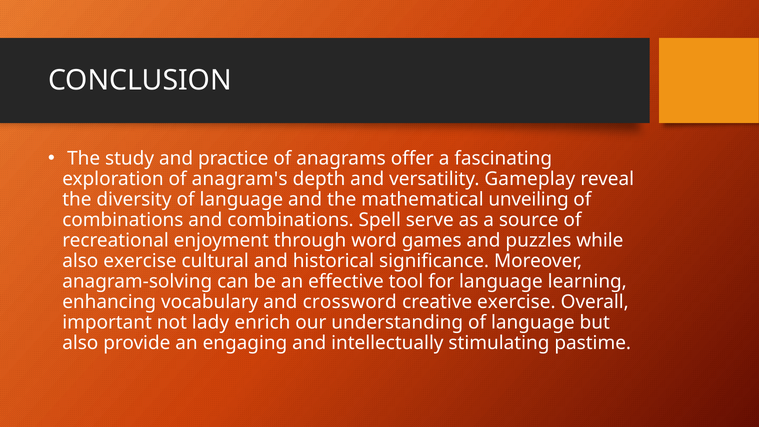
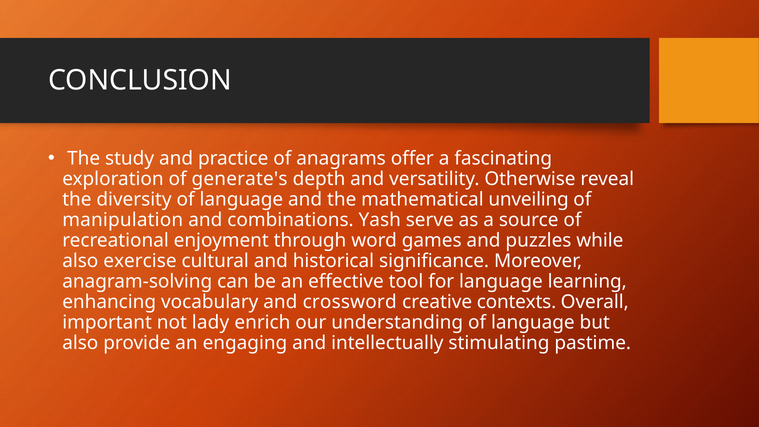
anagram's: anagram's -> generate's
Gameplay: Gameplay -> Otherwise
combinations at (123, 220): combinations -> manipulation
Spell: Spell -> Yash
creative exercise: exercise -> contexts
